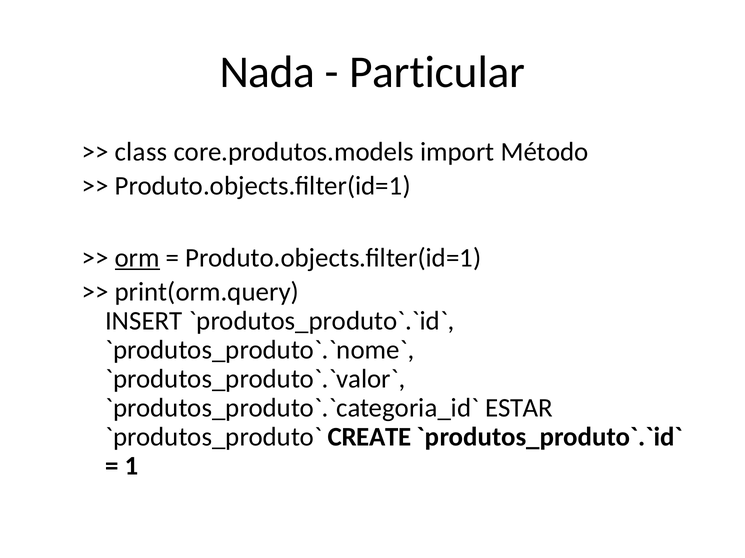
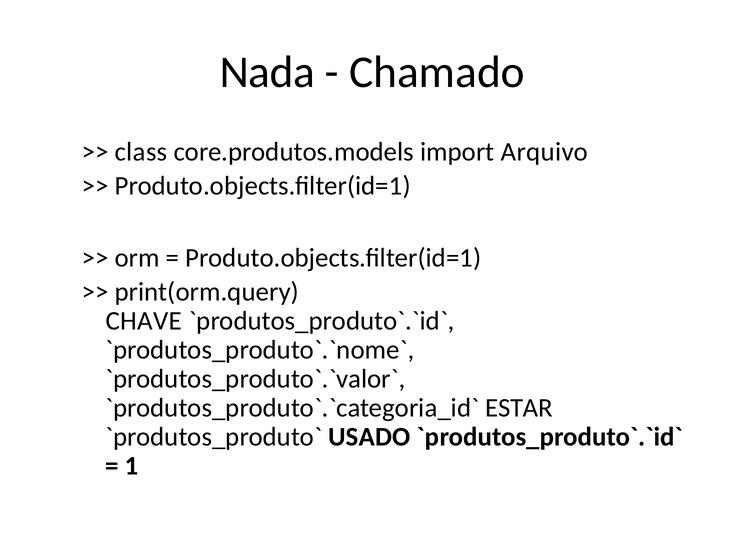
Particular: Particular -> Chamado
Método: Método -> Arquivo
orm underline: present -> none
INSERT: INSERT -> CHAVE
CREATE: CREATE -> USADO
